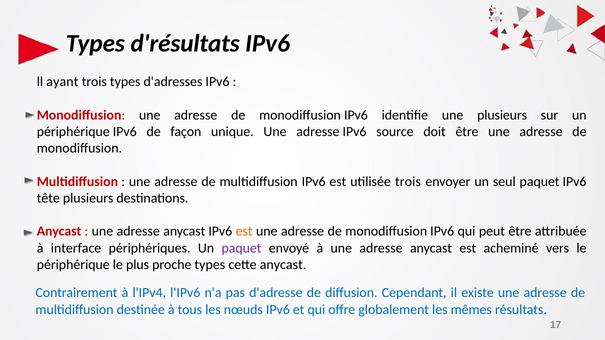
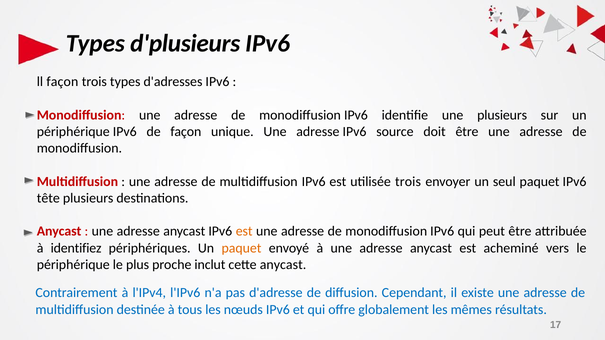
d'résultats: d'résultats -> d'plusieurs
ll ayant: ayant -> façon
interface: interface -> identifiez
paquet at (241, 248) colour: purple -> orange
proche types: types -> inclut
